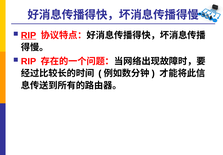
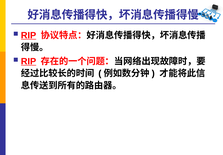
RIP at (29, 61) underline: none -> present
